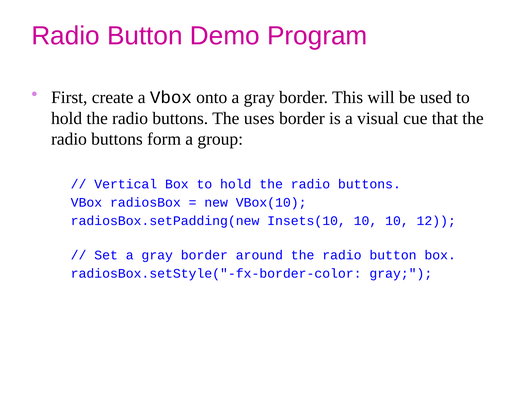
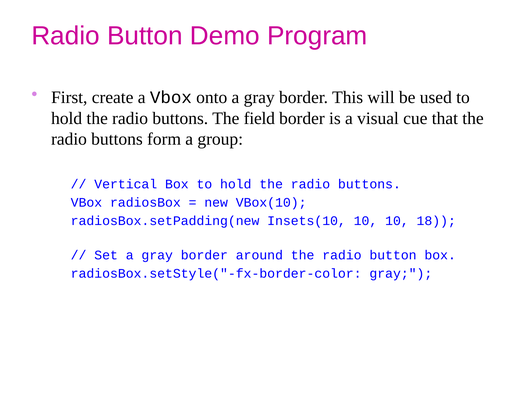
uses: uses -> field
12: 12 -> 18
